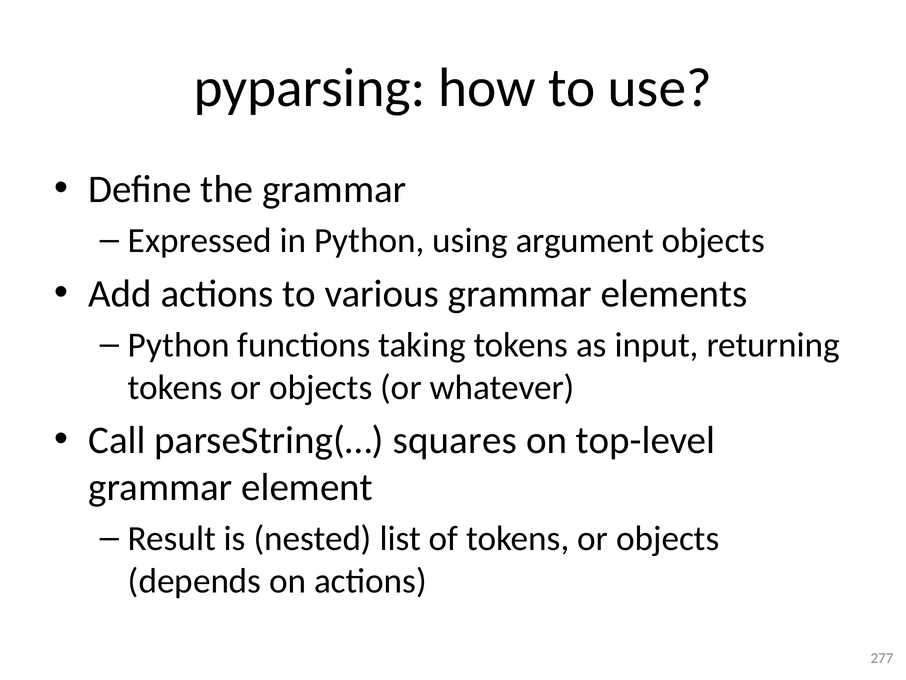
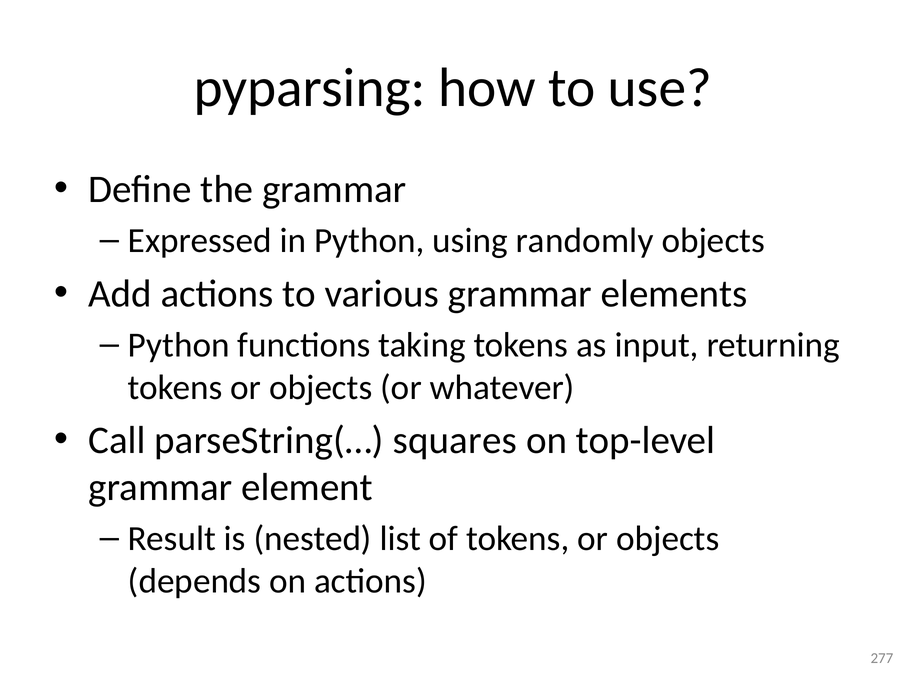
argument: argument -> randomly
